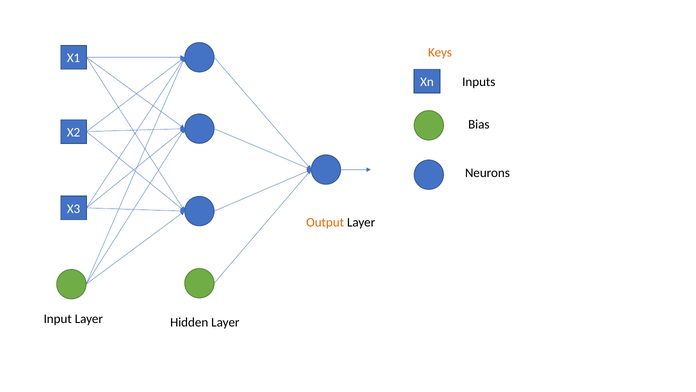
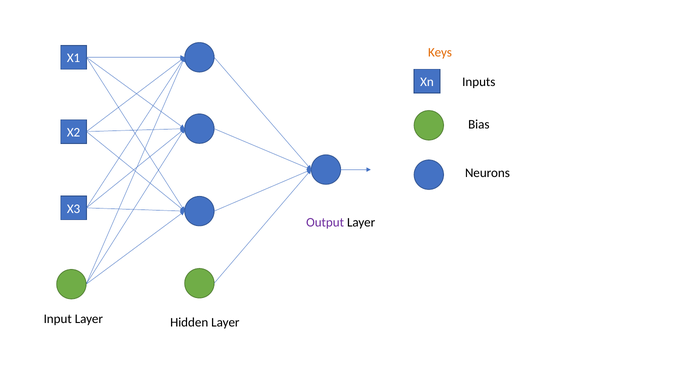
Output colour: orange -> purple
